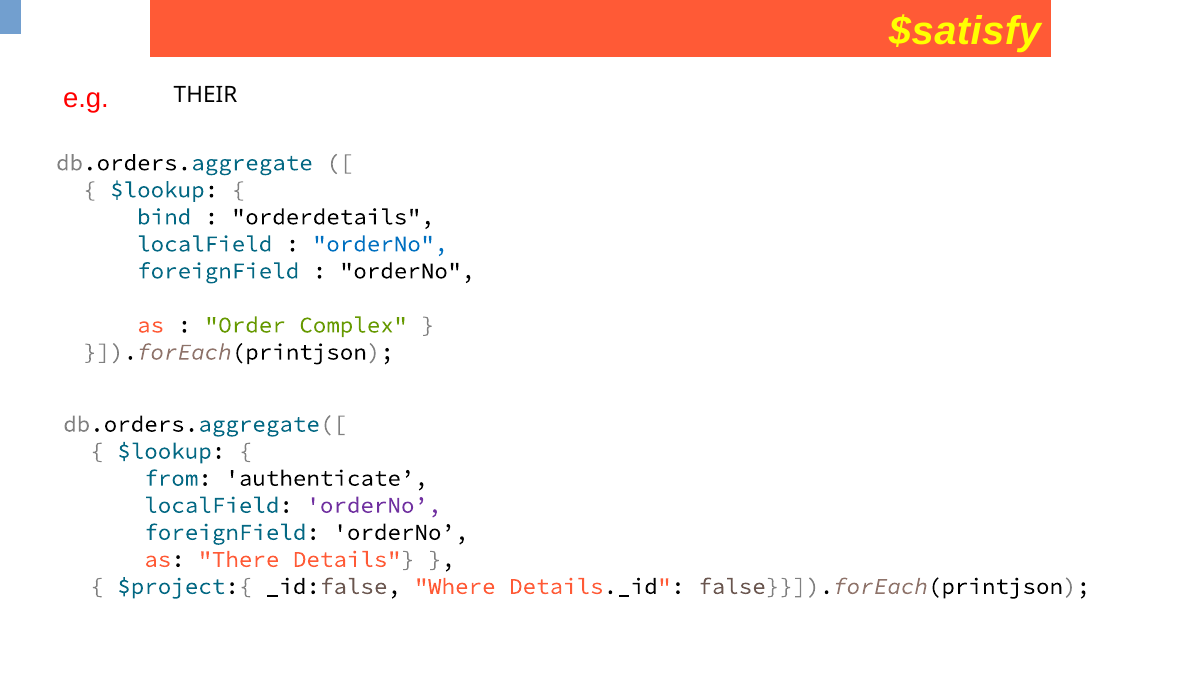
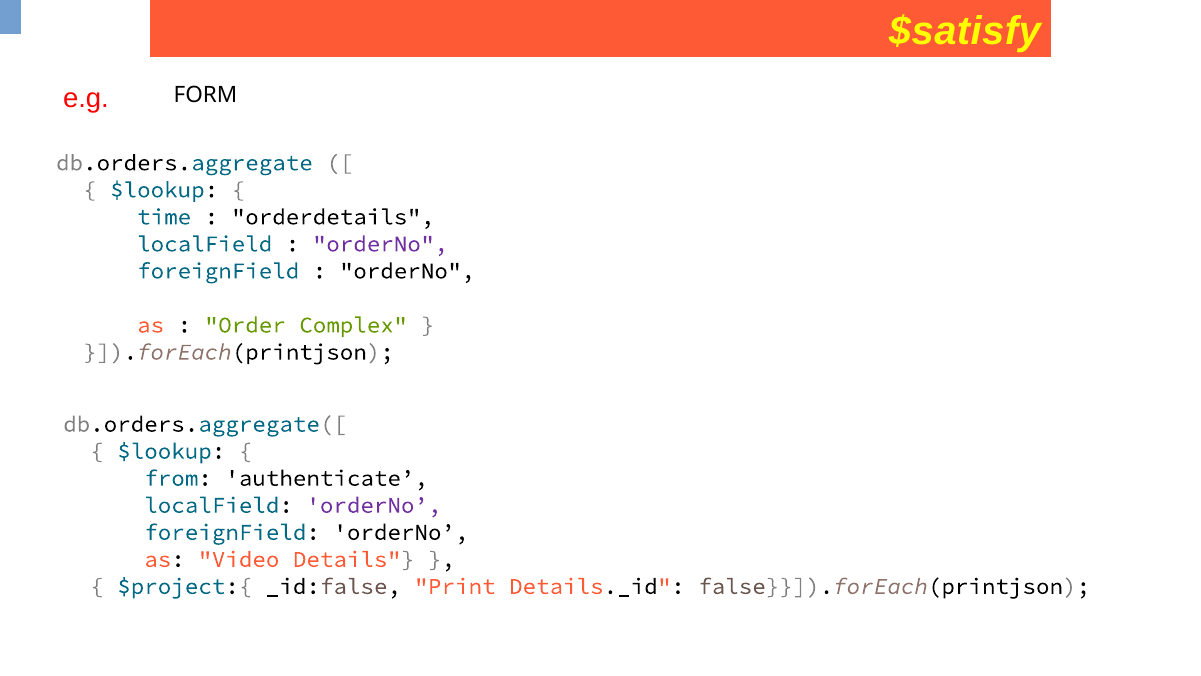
THEIR: THEIR -> FORM
bind: bind -> time
orderNo at (380, 244) colour: blue -> purple
There: There -> Video
Where: Where -> Print
